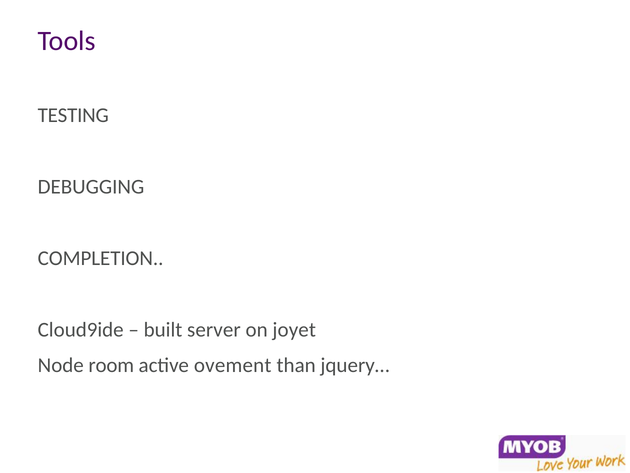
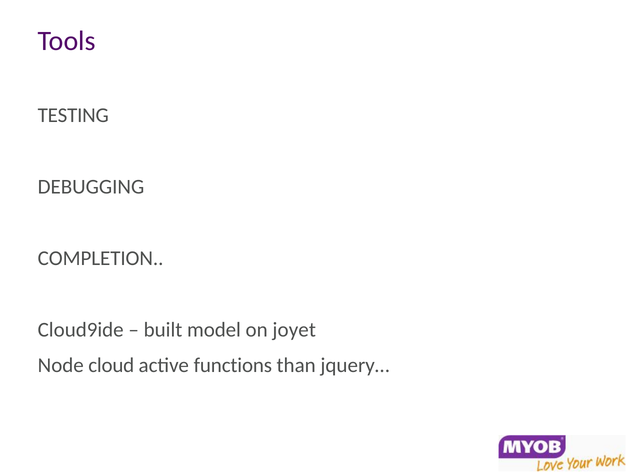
server: server -> model
room: room -> cloud
ovement: ovement -> functions
